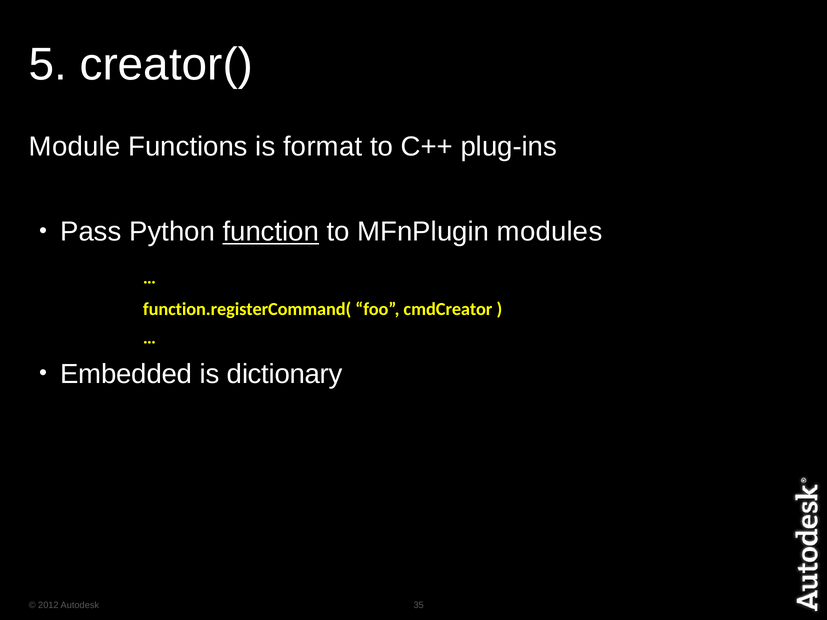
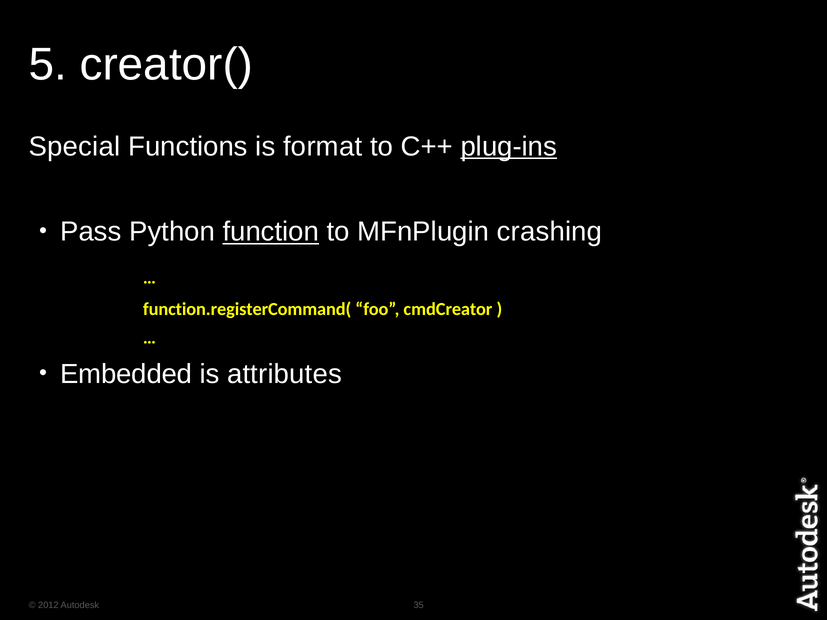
Module: Module -> Special
plug-ins underline: none -> present
modules: modules -> crashing
dictionary: dictionary -> attributes
